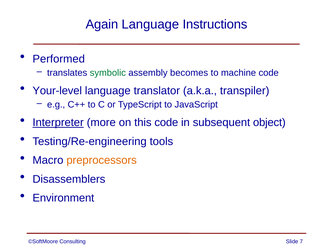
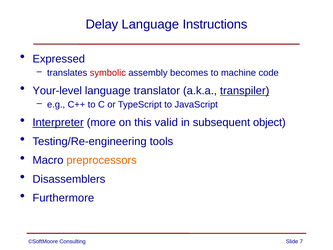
Again: Again -> Delay
Performed: Performed -> Expressed
symbolic colour: green -> red
transpiler underline: none -> present
this code: code -> valid
Environment: Environment -> Furthermore
